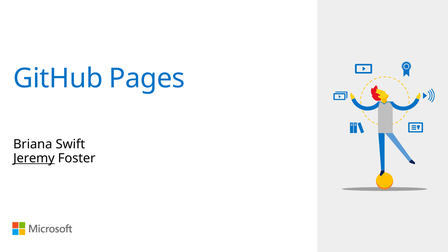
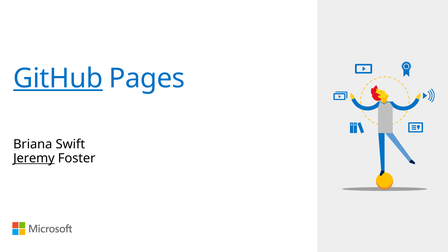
GitHub underline: none -> present
